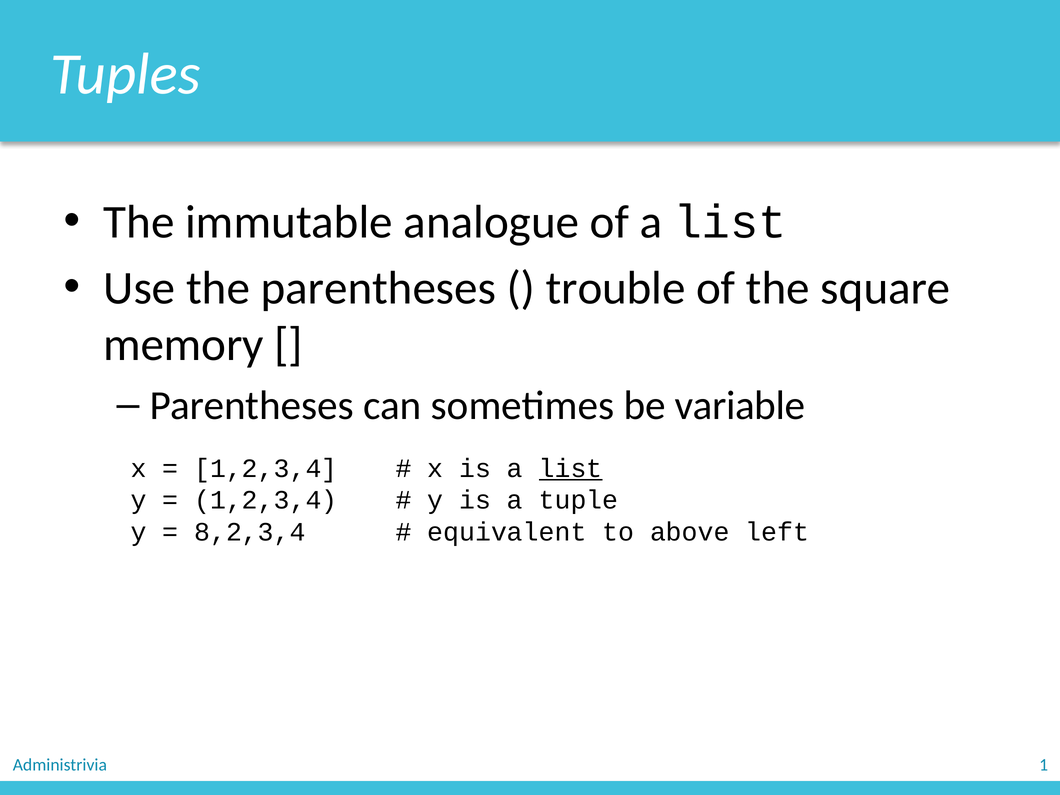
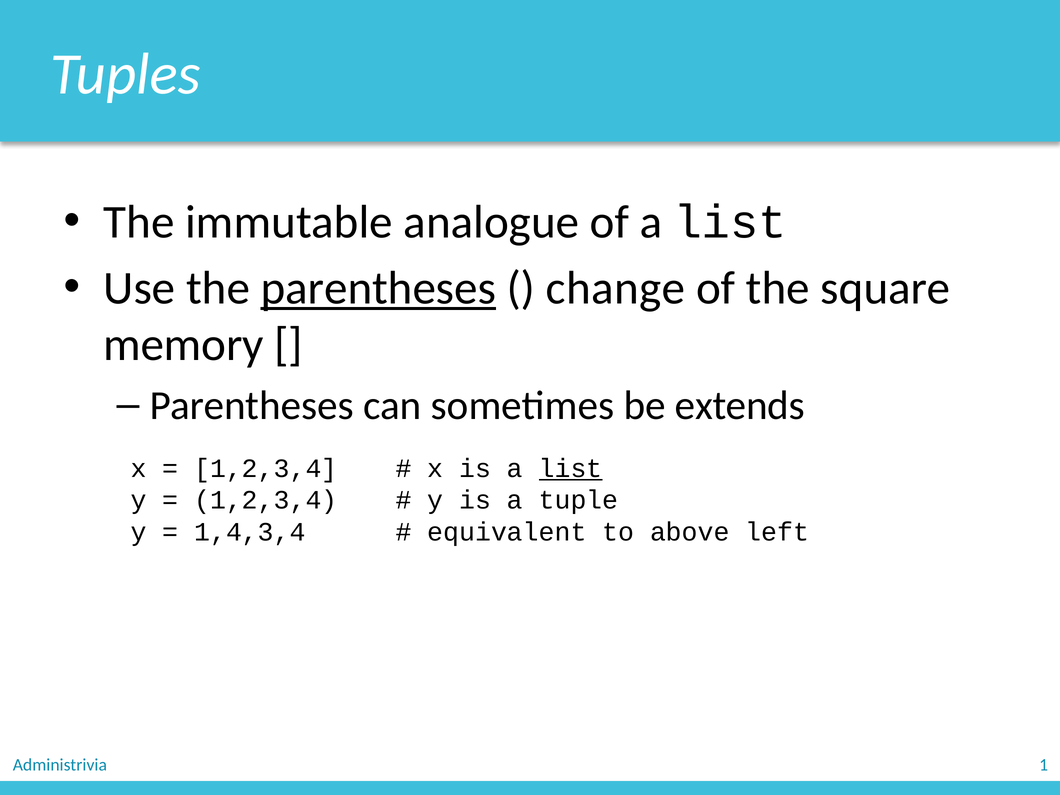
parentheses at (378, 288) underline: none -> present
trouble: trouble -> change
variable: variable -> extends
8,2,3,4: 8,2,3,4 -> 1,4,3,4
